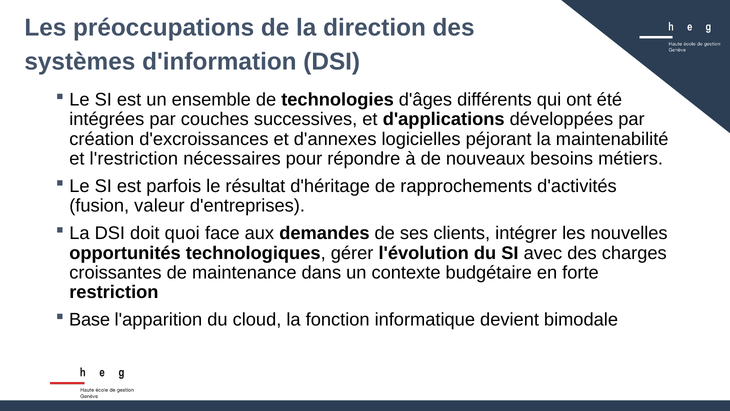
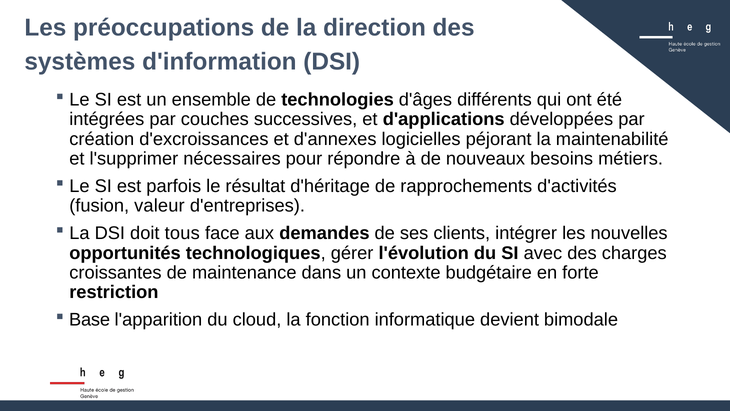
l'restriction: l'restriction -> l'supprimer
quoi: quoi -> tous
